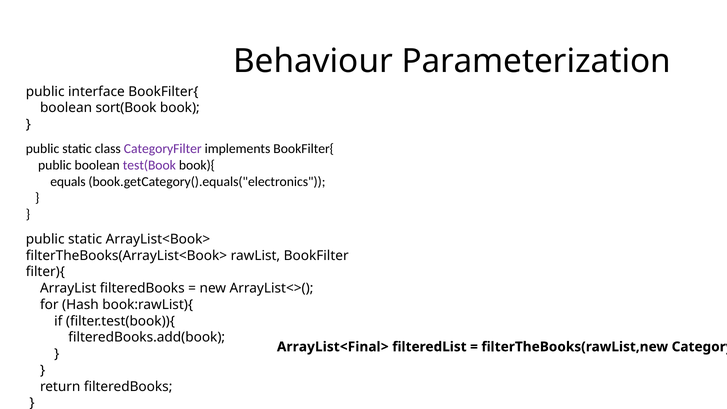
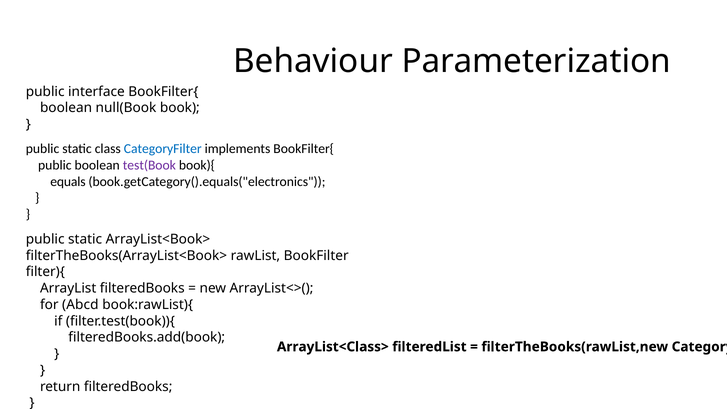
sort(Book: sort(Book -> null(Book
CategoryFilter colour: purple -> blue
Hash: Hash -> Abcd
ArrayList<Final>: ArrayList<Final> -> ArrayList<Class>
